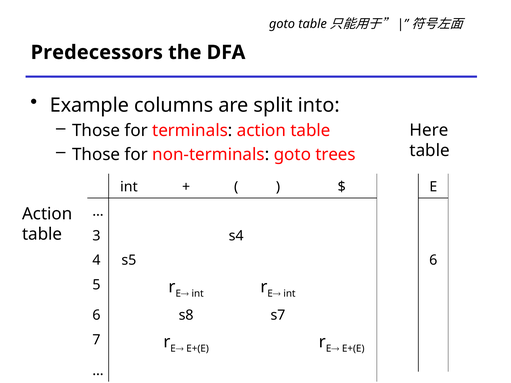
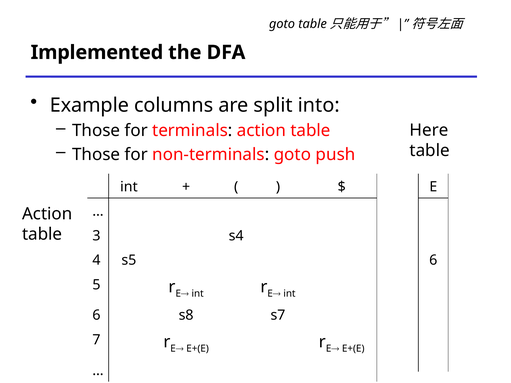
Predecessors: Predecessors -> Implemented
trees: trees -> push
